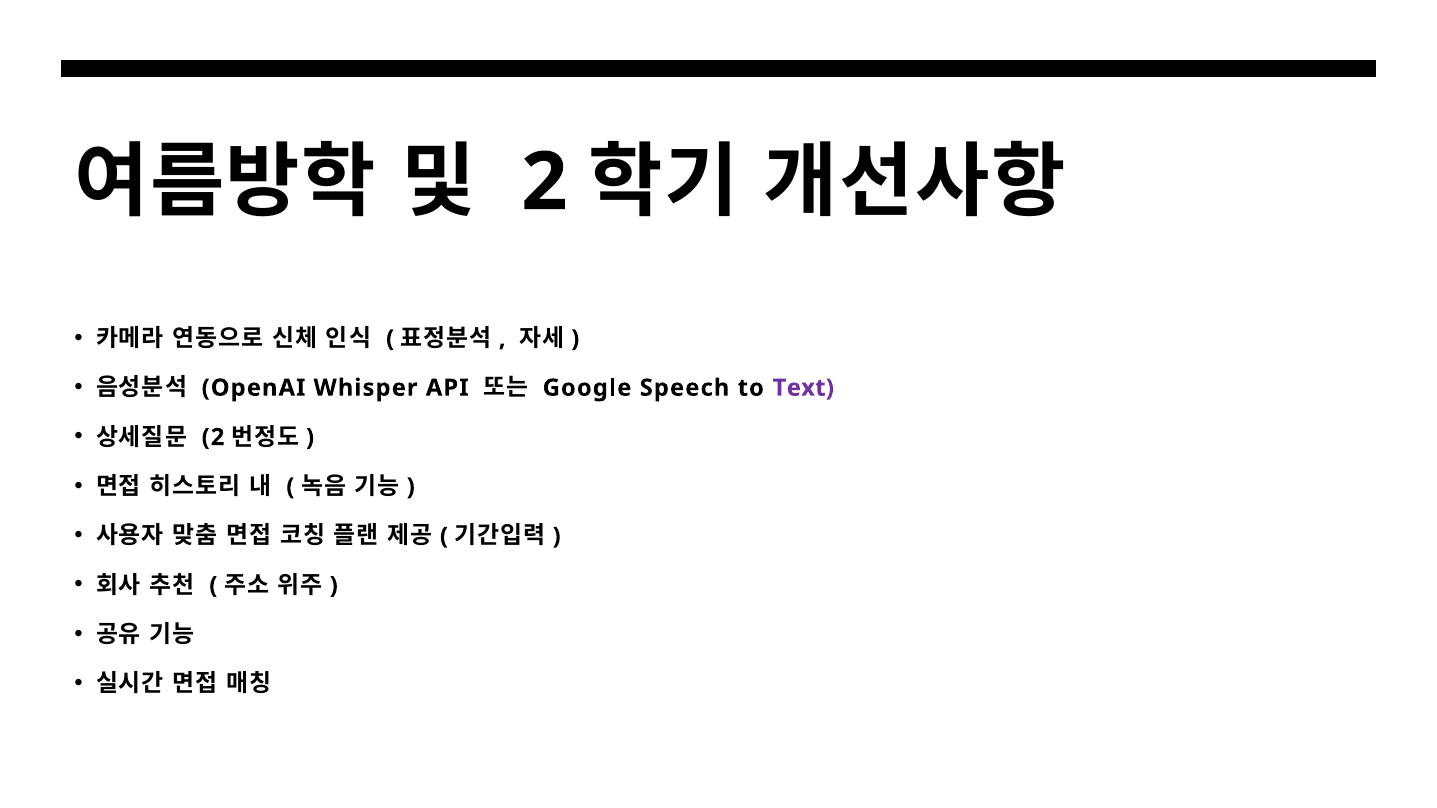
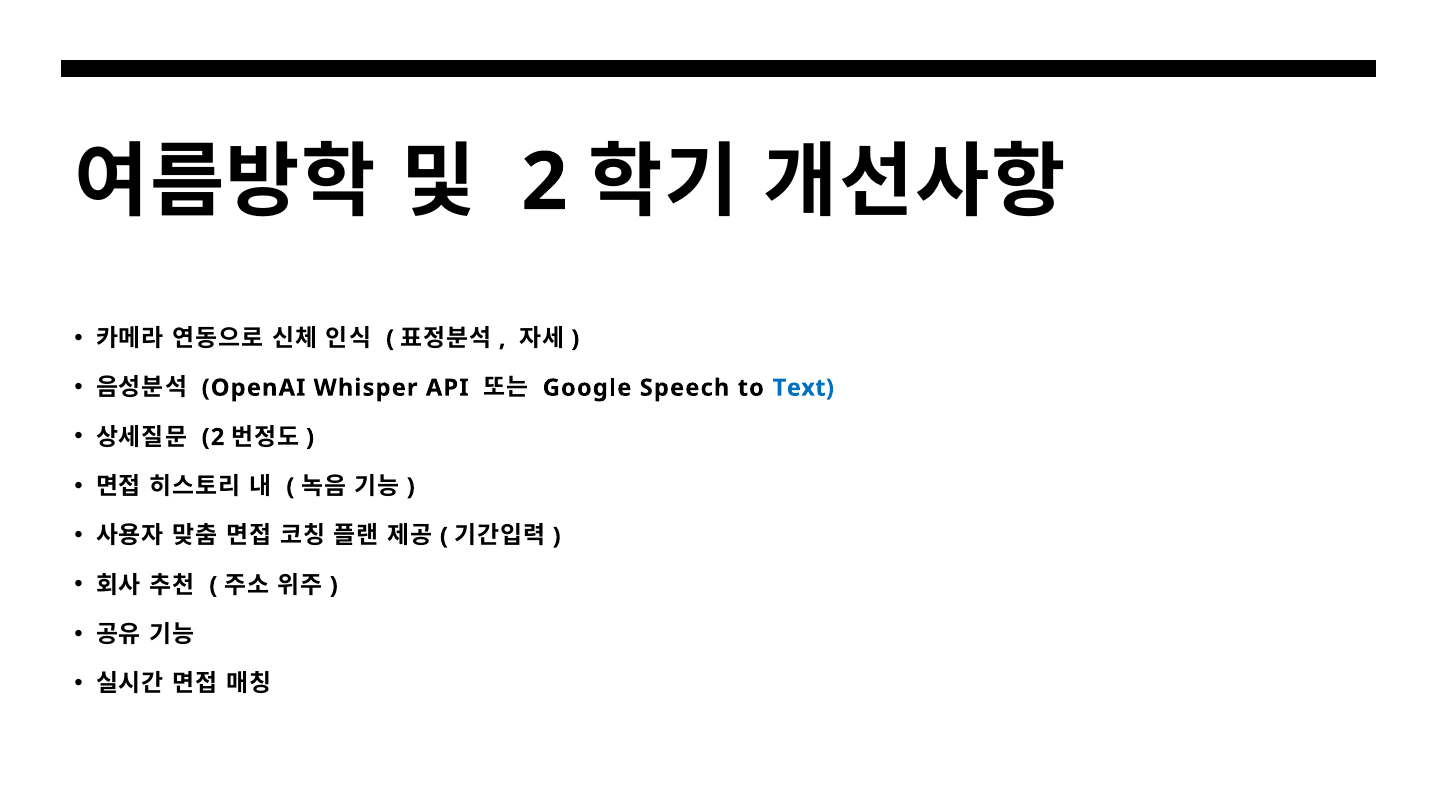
Text colour: purple -> blue
